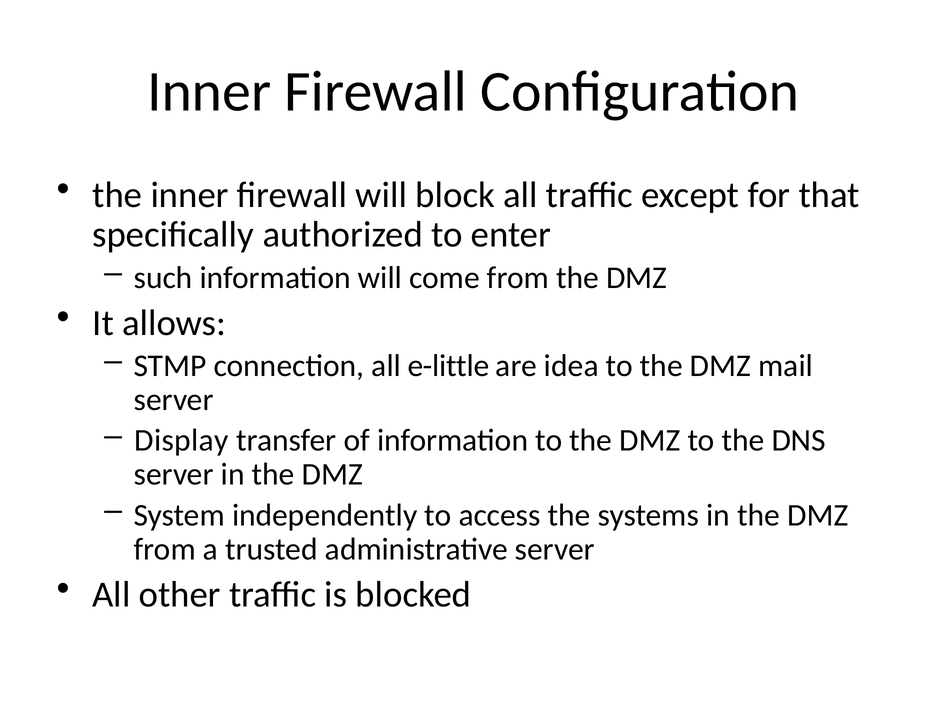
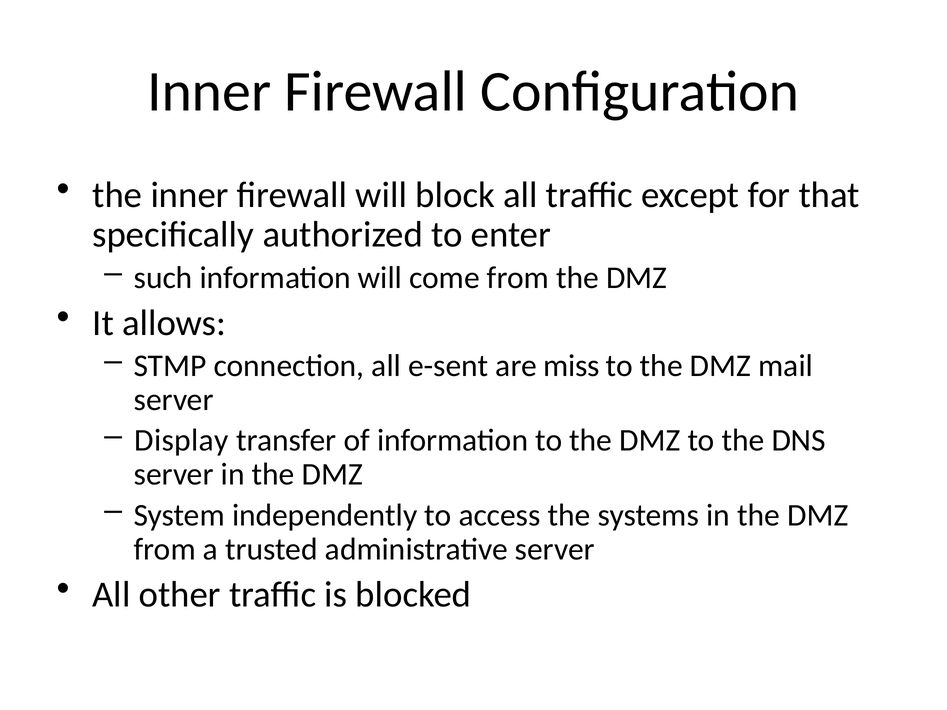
e-little: e-little -> e-sent
idea: idea -> miss
